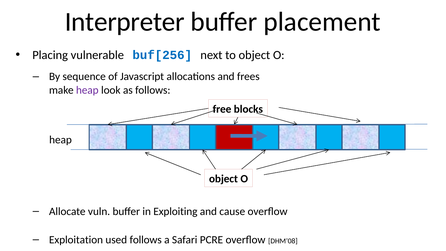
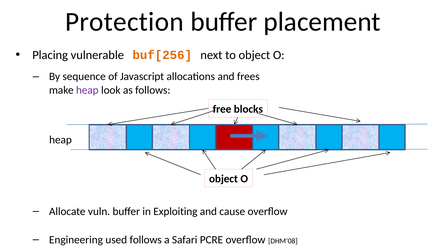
Interpreter: Interpreter -> Protection
buf[256 colour: blue -> orange
Exploitation: Exploitation -> Engineering
